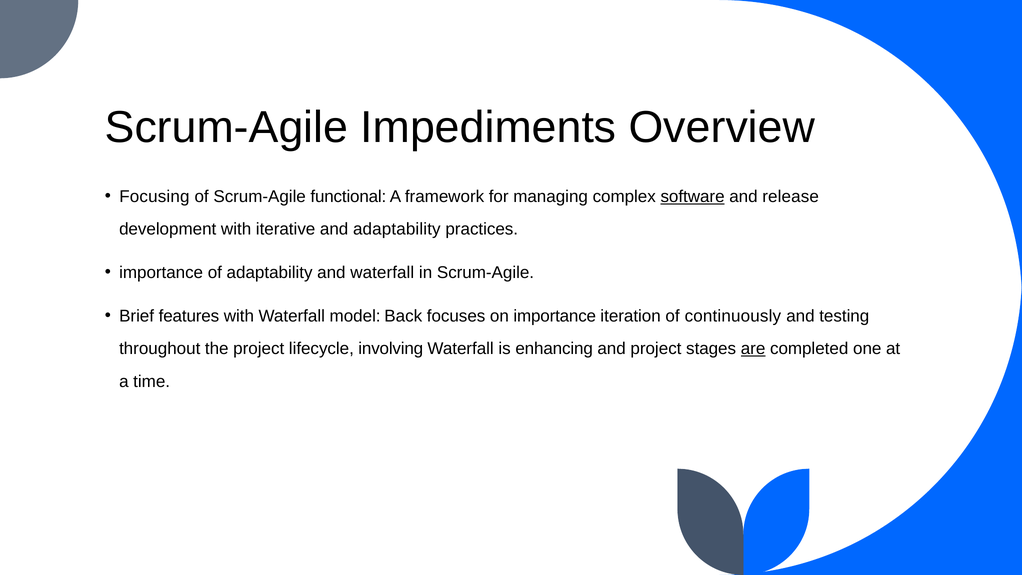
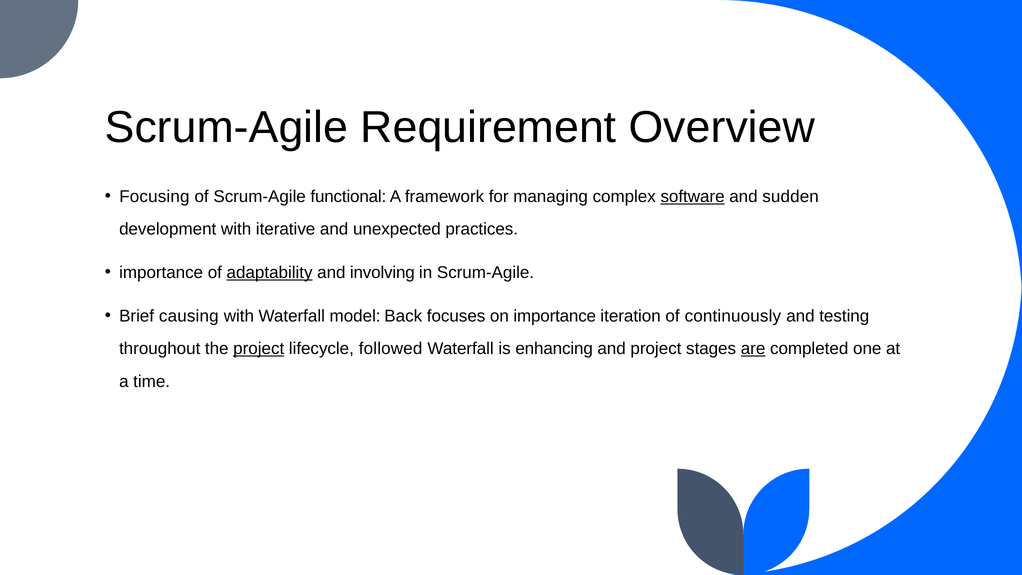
Impediments: Impediments -> Requirement
release: release -> sudden
and adaptability: adaptability -> unexpected
adaptability at (270, 273) underline: none -> present
and waterfall: waterfall -> involving
features: features -> causing
project at (259, 349) underline: none -> present
involving: involving -> followed
